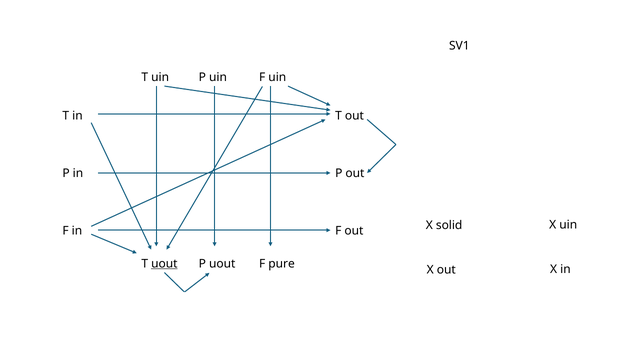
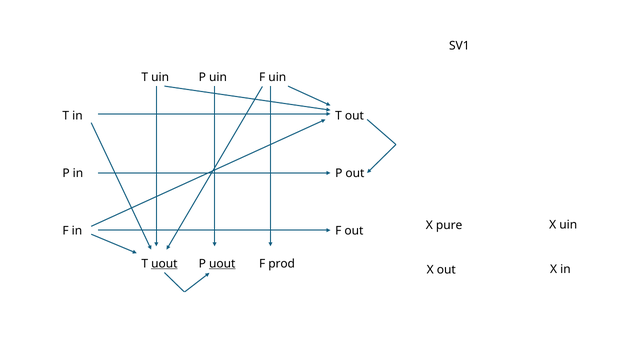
solid: solid -> pure
uout at (222, 264) underline: none -> present
pure: pure -> prod
